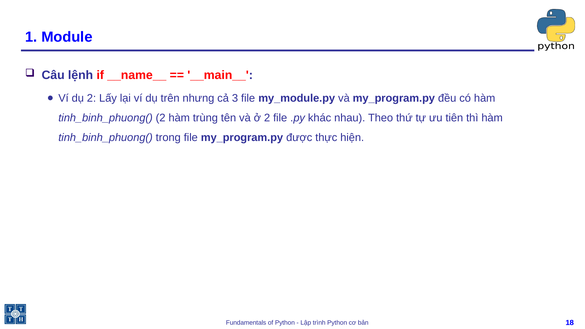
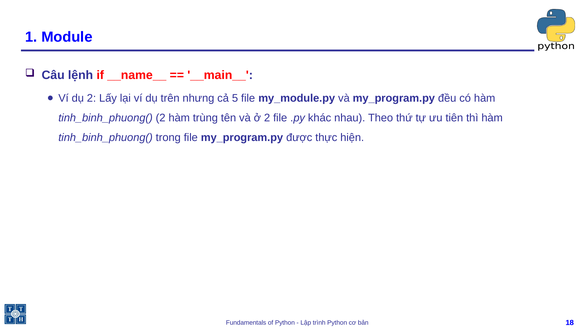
3: 3 -> 5
